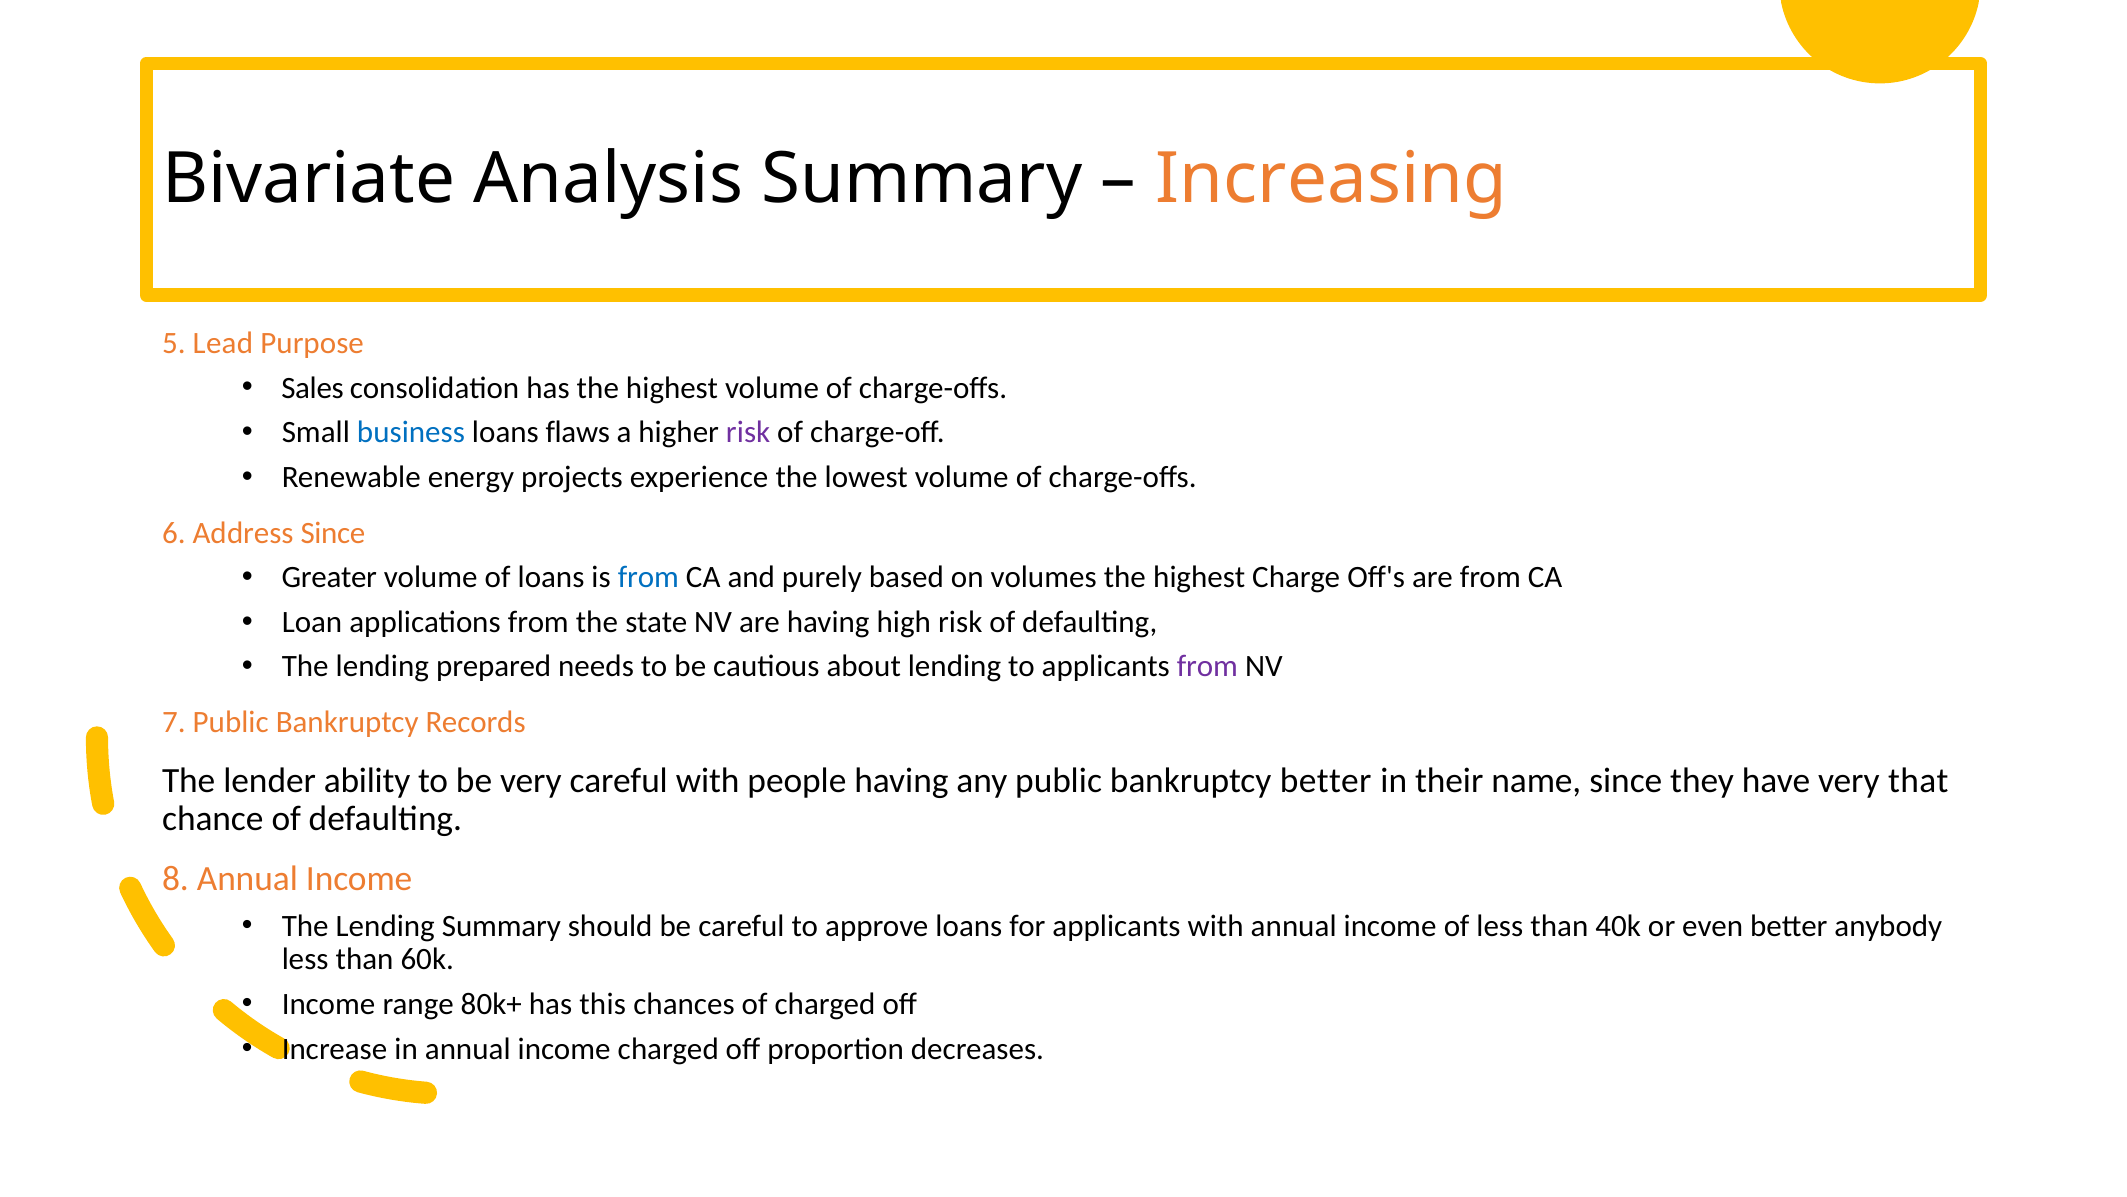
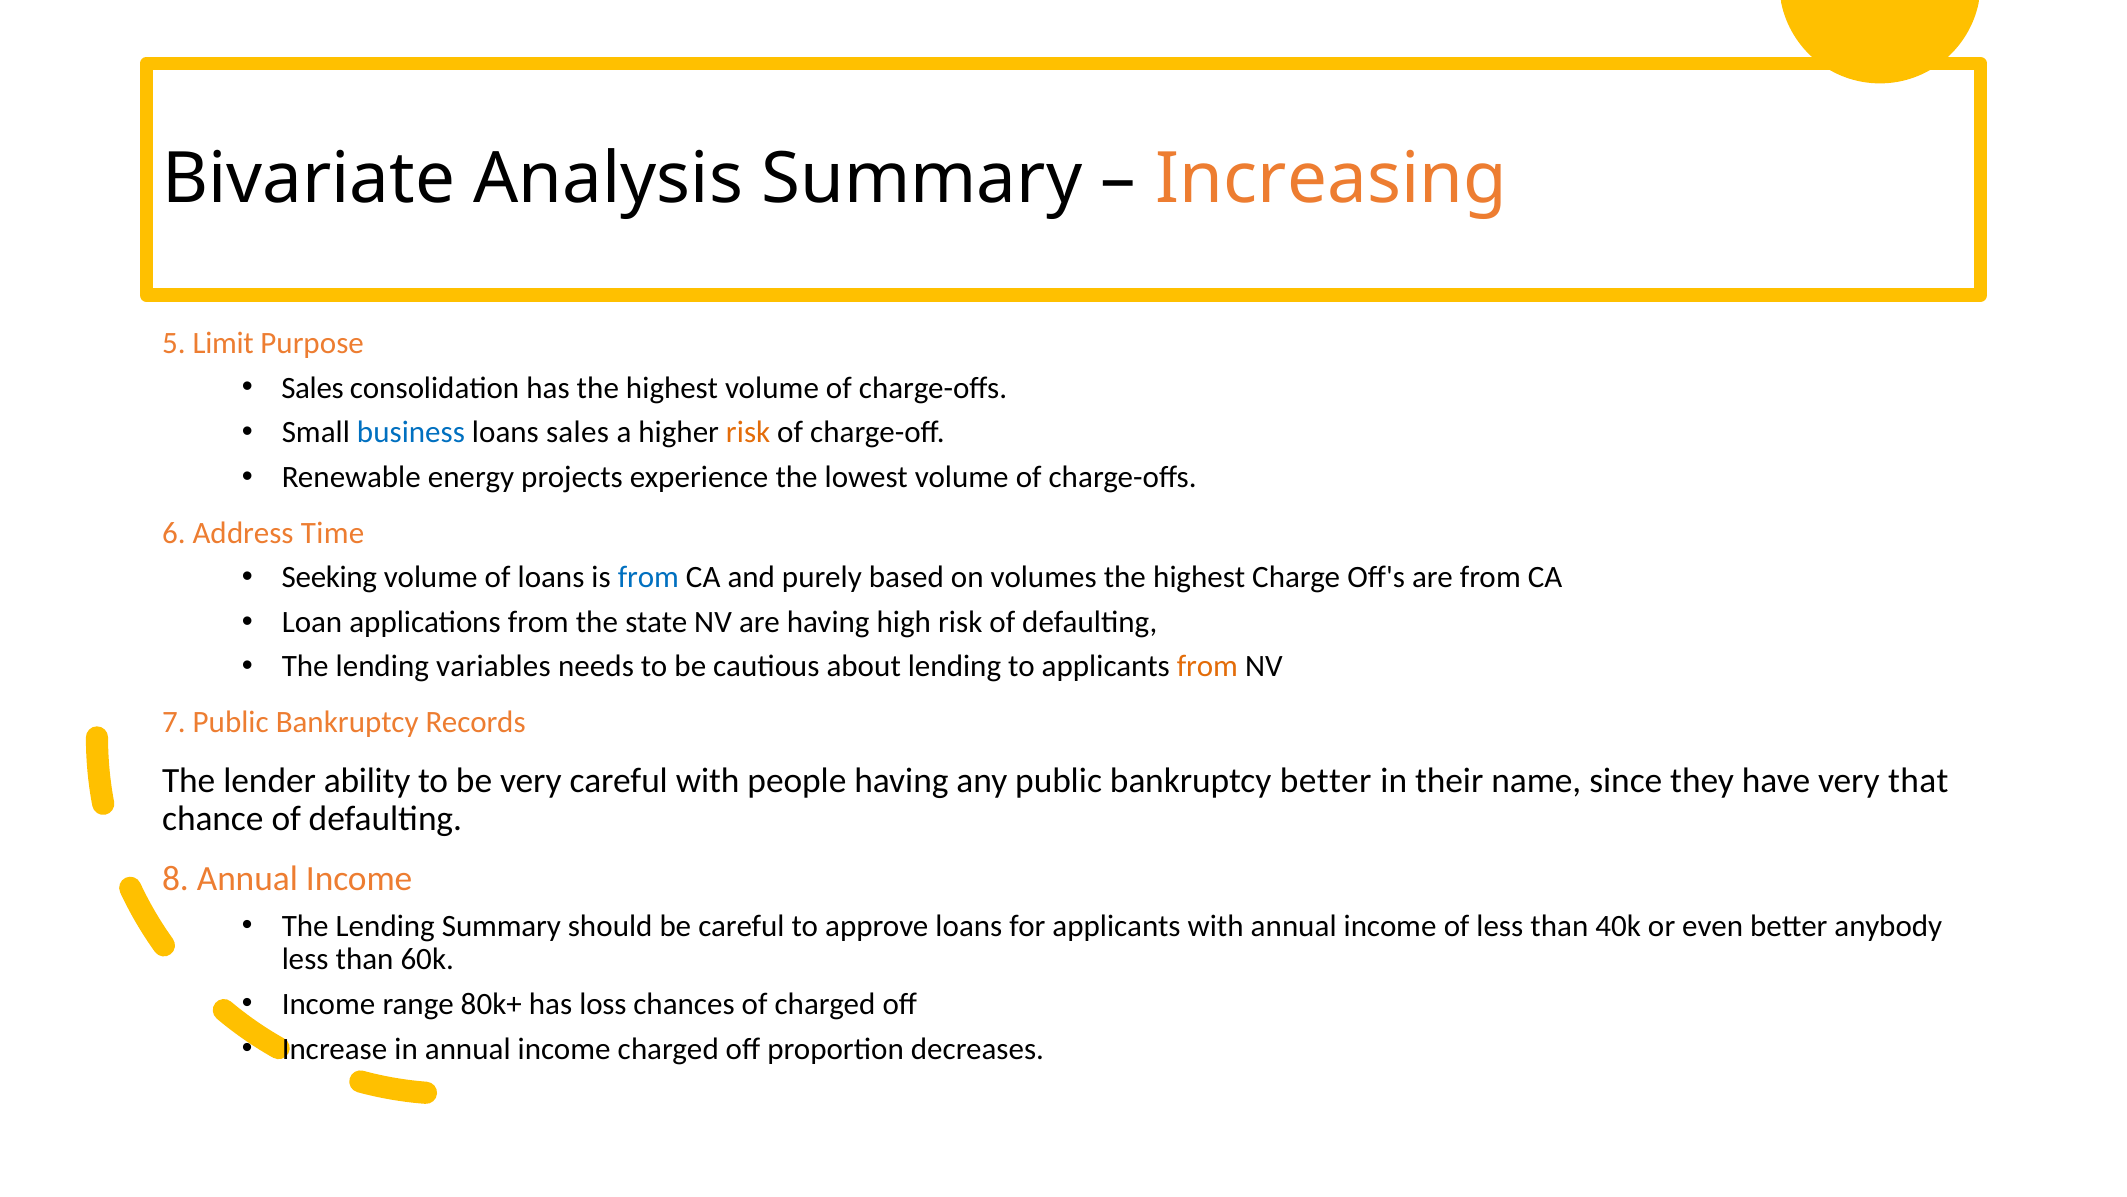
Lead: Lead -> Limit
loans flaws: flaws -> sales
risk at (748, 432) colour: purple -> orange
Address Since: Since -> Time
Greater: Greater -> Seeking
prepared: prepared -> variables
from at (1207, 666) colour: purple -> orange
this: this -> loss
